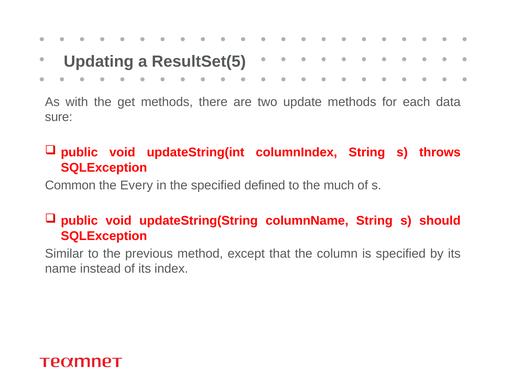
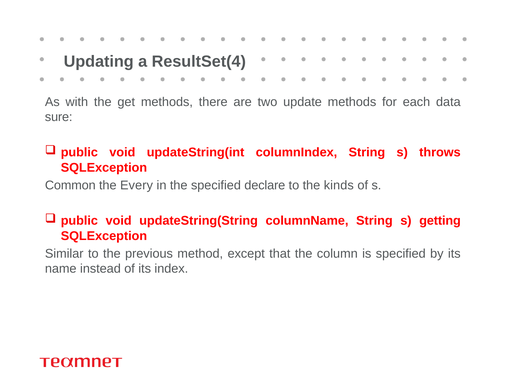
ResultSet(5: ResultSet(5 -> ResultSet(4
defined: defined -> declare
much: much -> kinds
should: should -> getting
